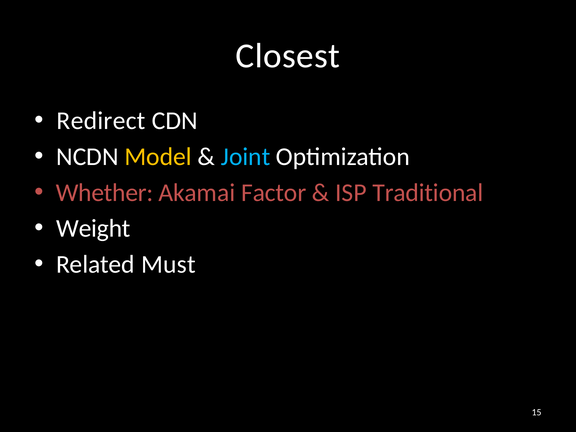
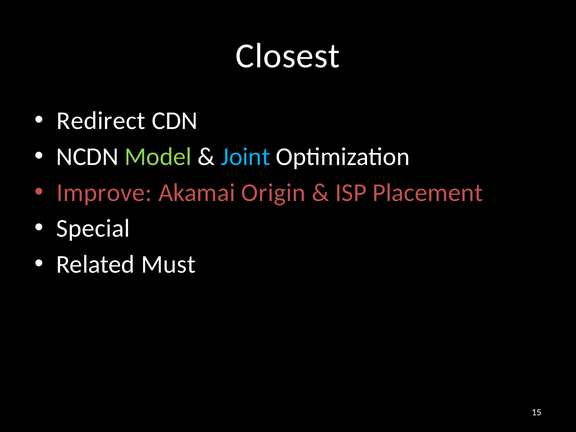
Model colour: yellow -> light green
Whether: Whether -> Improve
Factor: Factor -> Origin
Traditional: Traditional -> Placement
Weight: Weight -> Special
